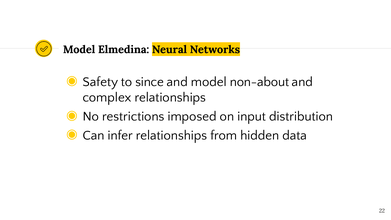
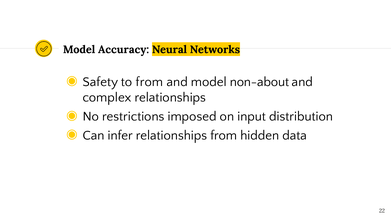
Elmedina: Elmedina -> Accuracy
to since: since -> from
